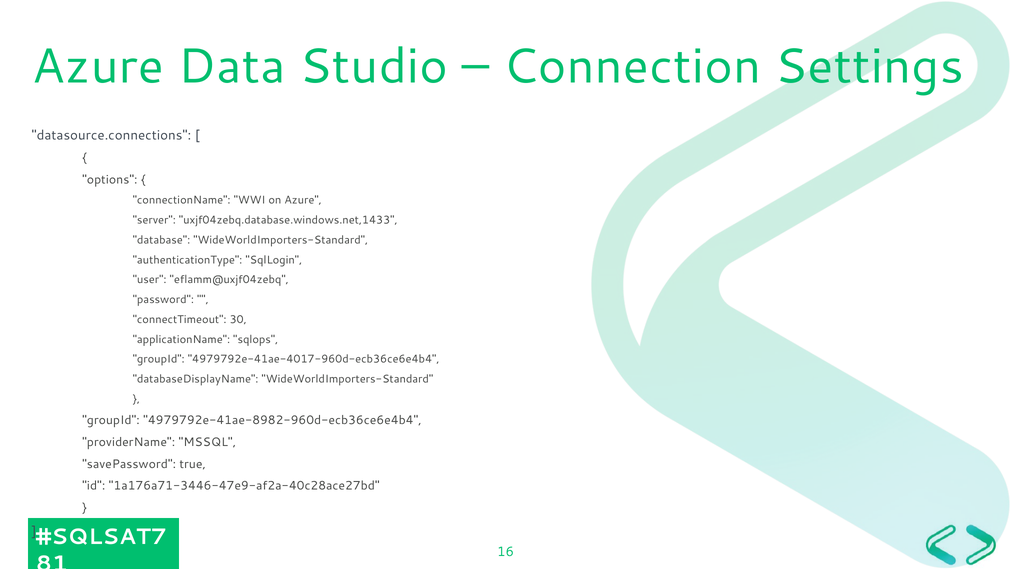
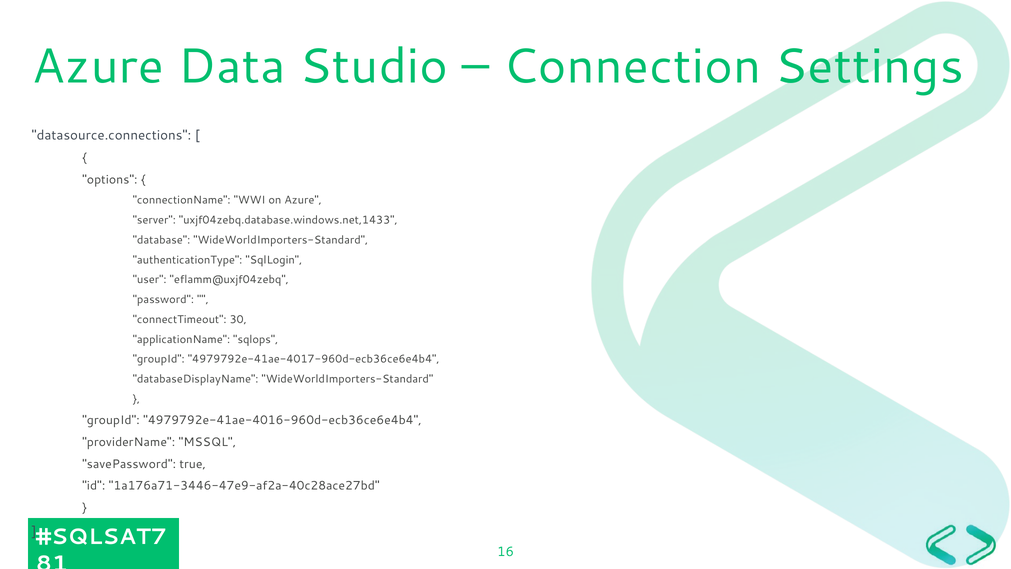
4979792e-41ae-8982-960d-ecb36ce6e4b4: 4979792e-41ae-8982-960d-ecb36ce6e4b4 -> 4979792e-41ae-4016-960d-ecb36ce6e4b4
